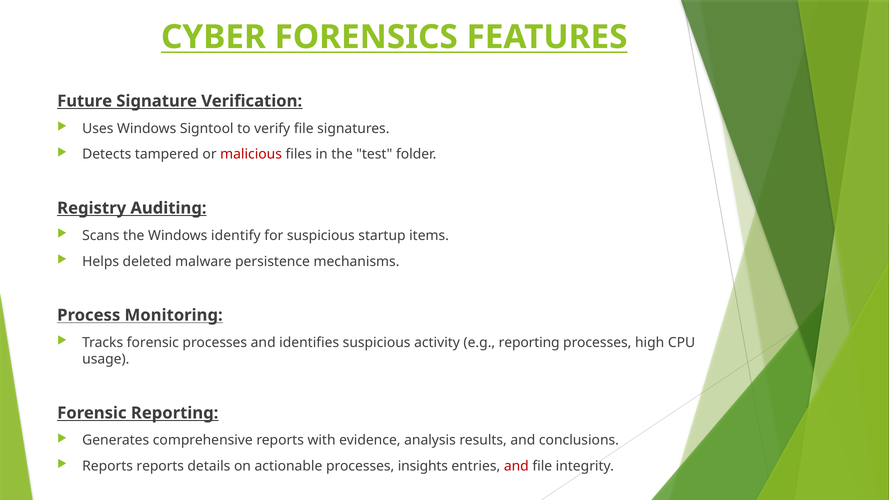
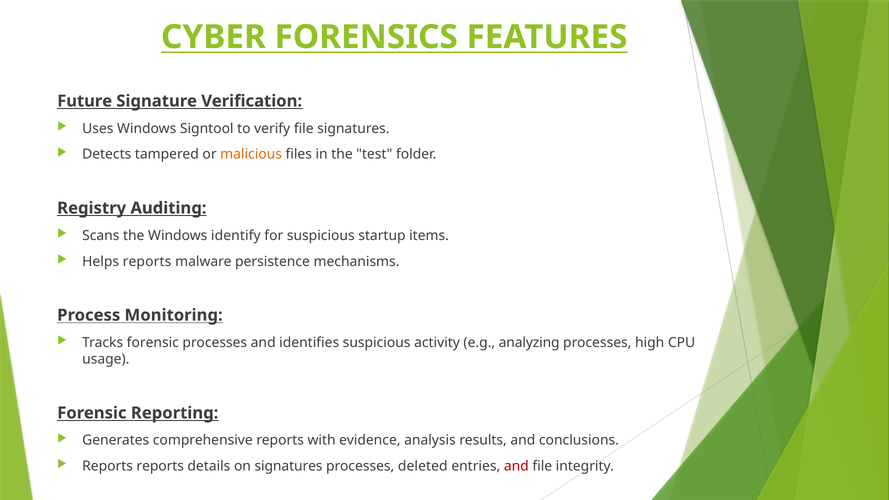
malicious colour: red -> orange
Helps deleted: deleted -> reports
e.g reporting: reporting -> analyzing
on actionable: actionable -> signatures
insights: insights -> deleted
